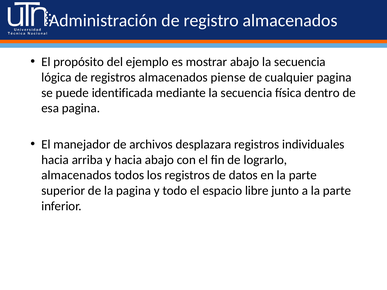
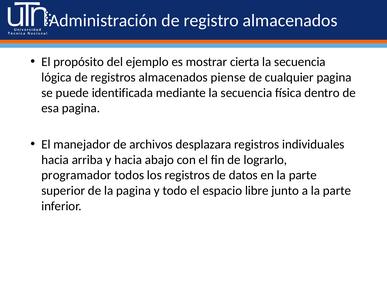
mostrar abajo: abajo -> cierta
almacenados at (76, 175): almacenados -> programador
